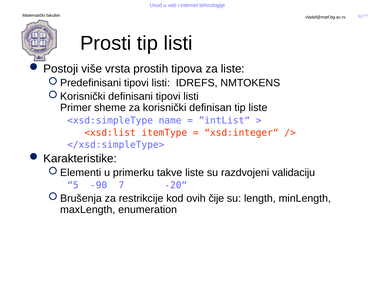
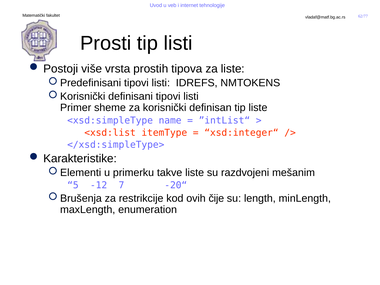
validaciju: validaciju -> mešanim
-90: -90 -> -12
